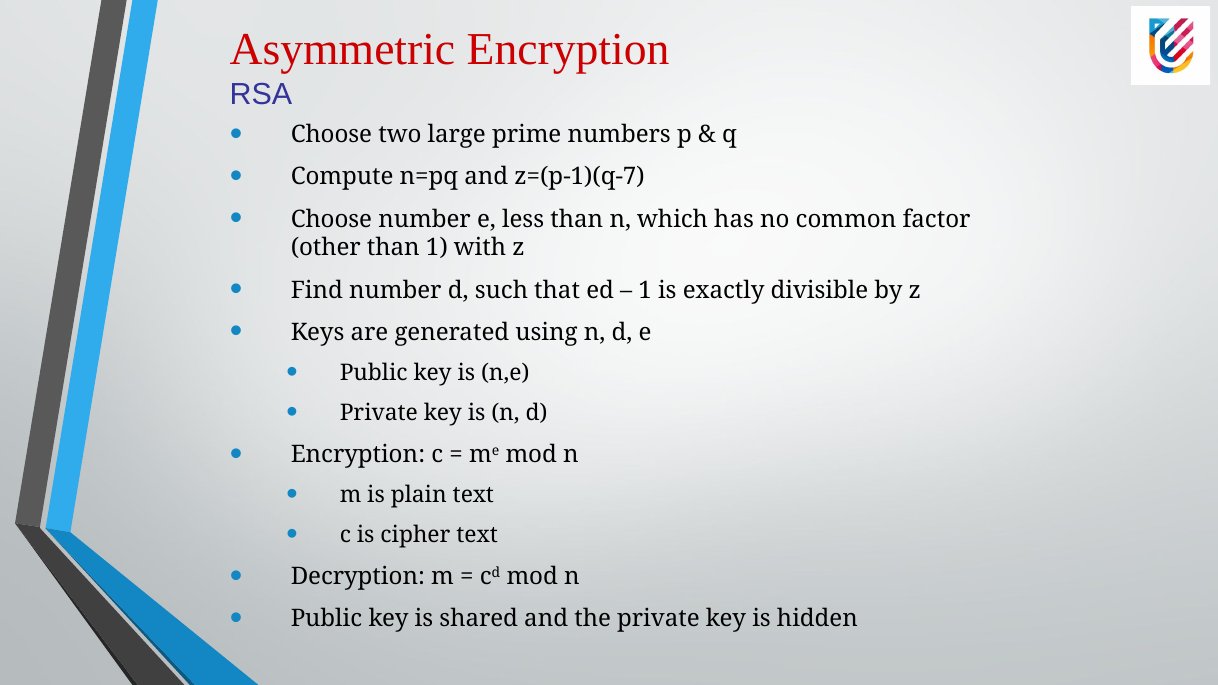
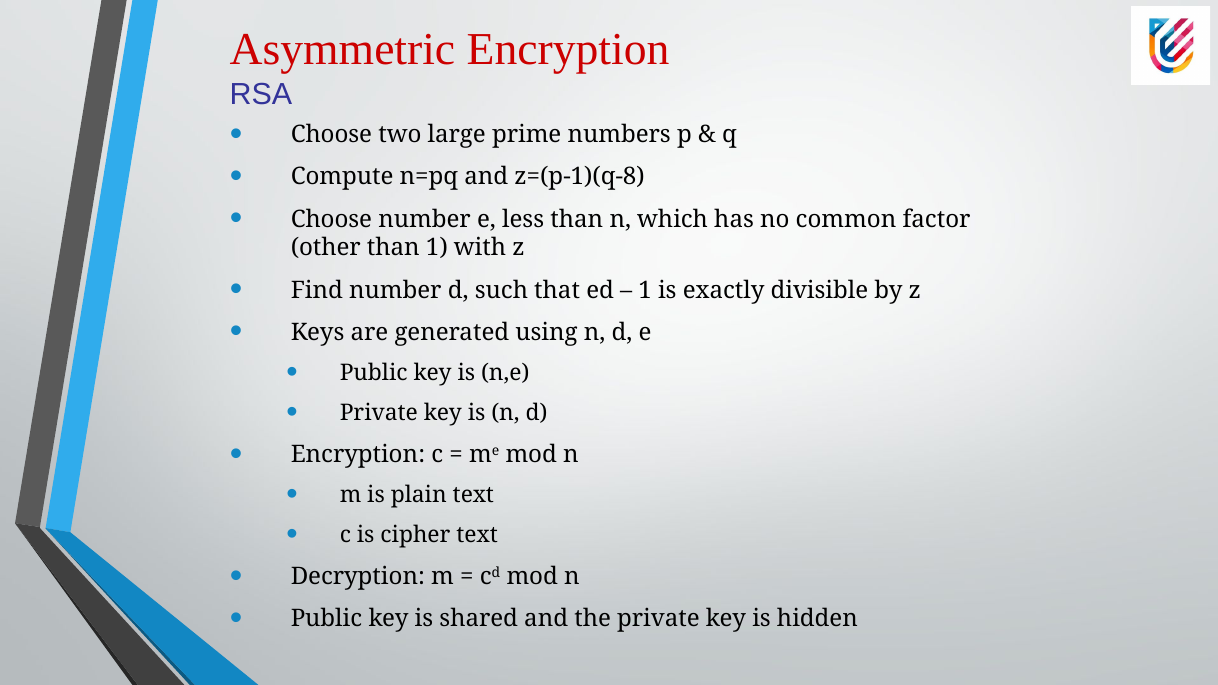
z=(p-1)(q-7: z=(p-1)(q-7 -> z=(p-1)(q-8
